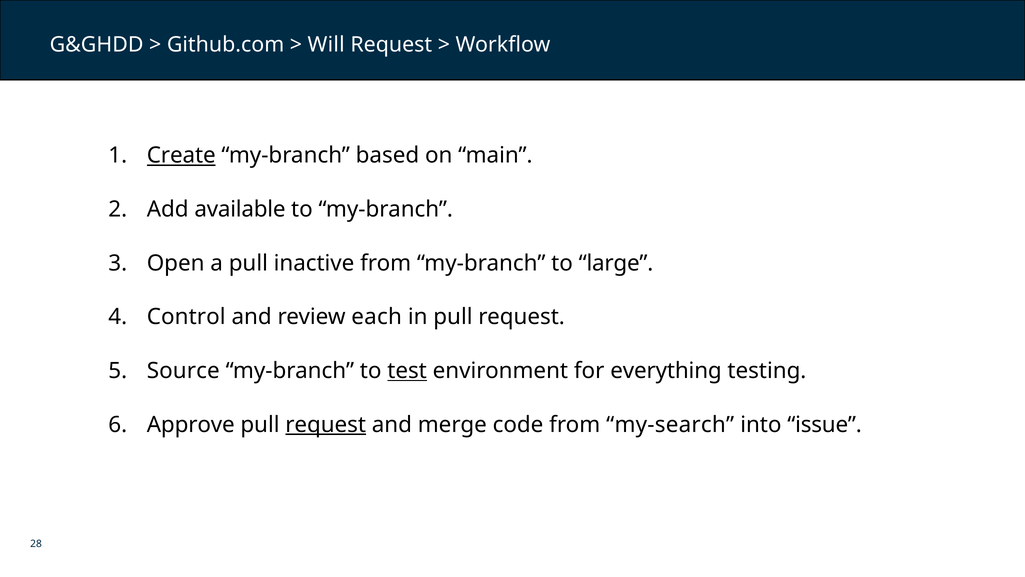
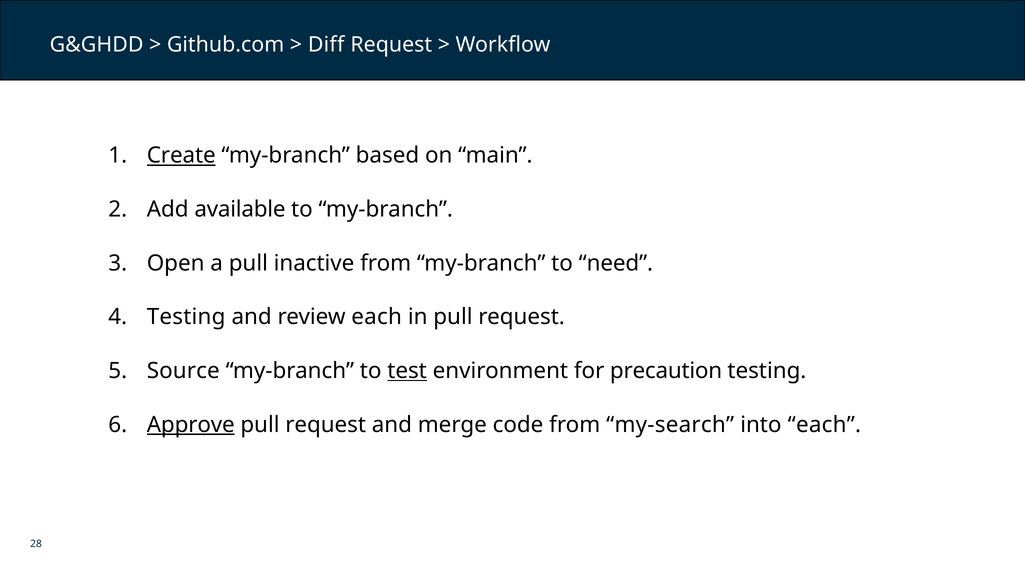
Will: Will -> Diff
large: large -> need
Control at (186, 317): Control -> Testing
everything: everything -> precaution
Approve underline: none -> present
request at (326, 424) underline: present -> none
into issue: issue -> each
